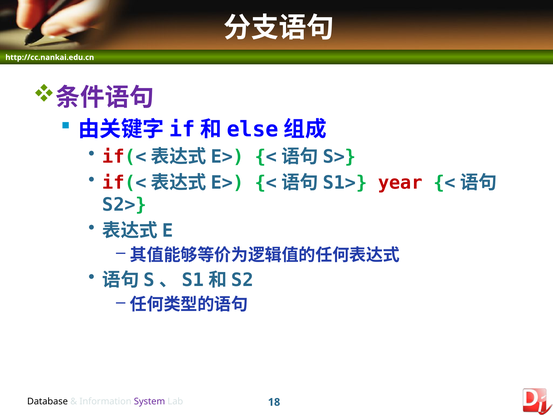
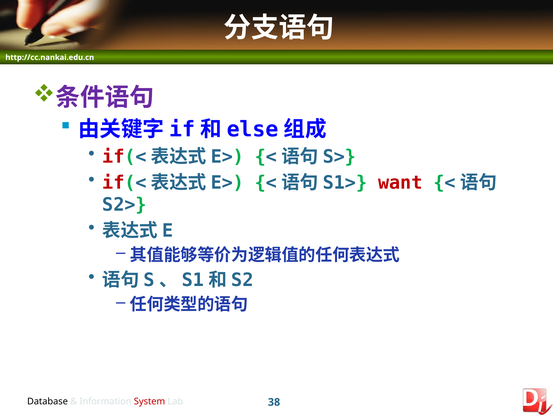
year: year -> want
System colour: purple -> red
18: 18 -> 38
